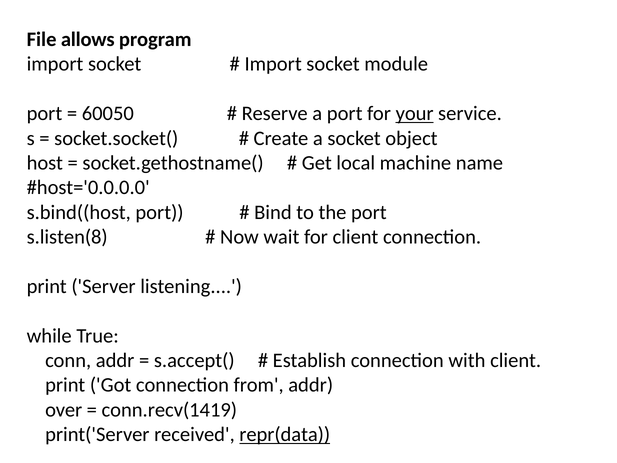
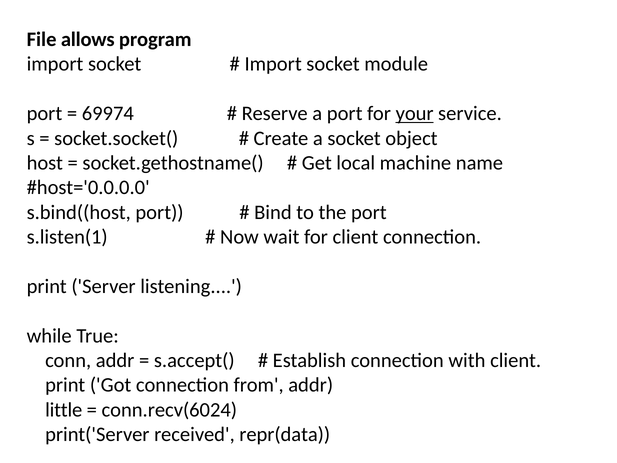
60050: 60050 -> 69974
s.listen(8: s.listen(8 -> s.listen(1
over: over -> little
conn.recv(1419: conn.recv(1419 -> conn.recv(6024
repr(data underline: present -> none
